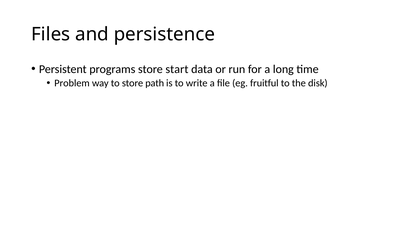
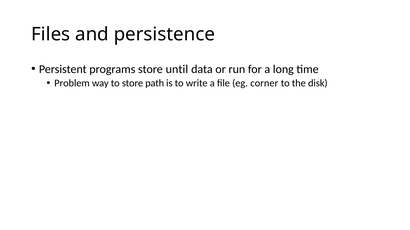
start: start -> until
fruitful: fruitful -> corner
